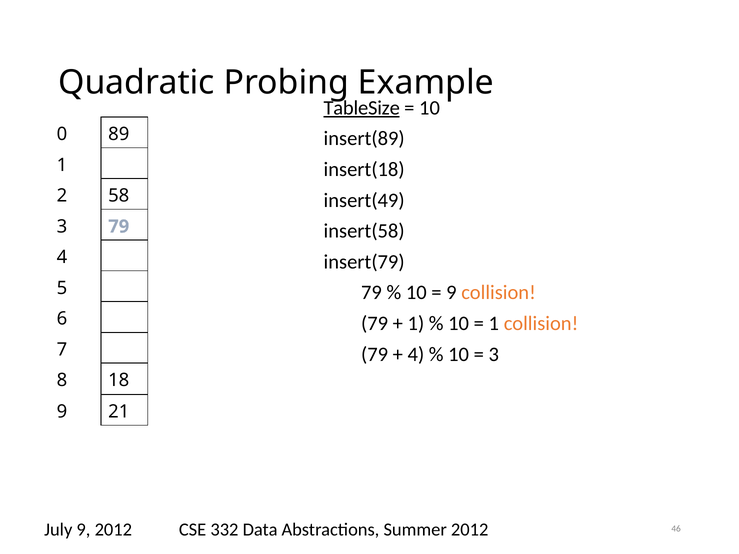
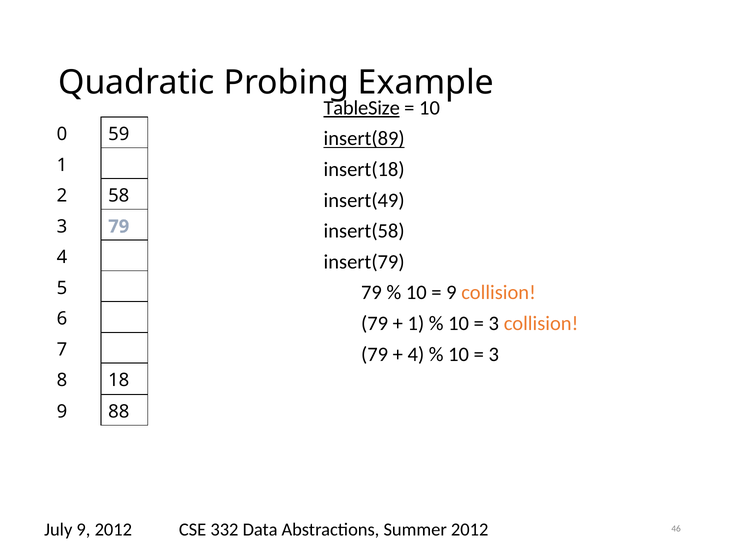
89: 89 -> 59
insert(89 underline: none -> present
1 at (494, 324): 1 -> 3
21: 21 -> 88
